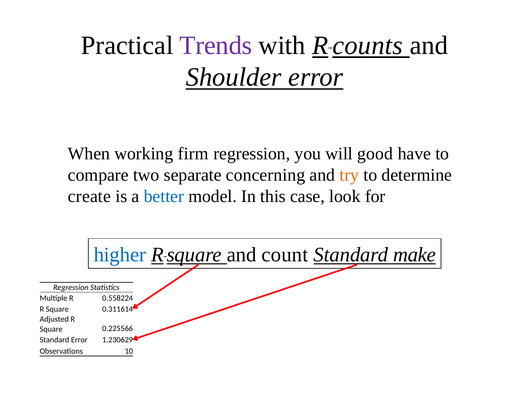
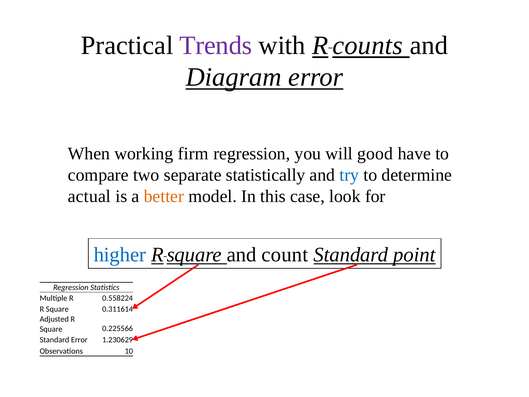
Shoulder: Shoulder -> Diagram
concerning: concerning -> statistically
try colour: orange -> blue
create: create -> actual
better colour: blue -> orange
make: make -> point
